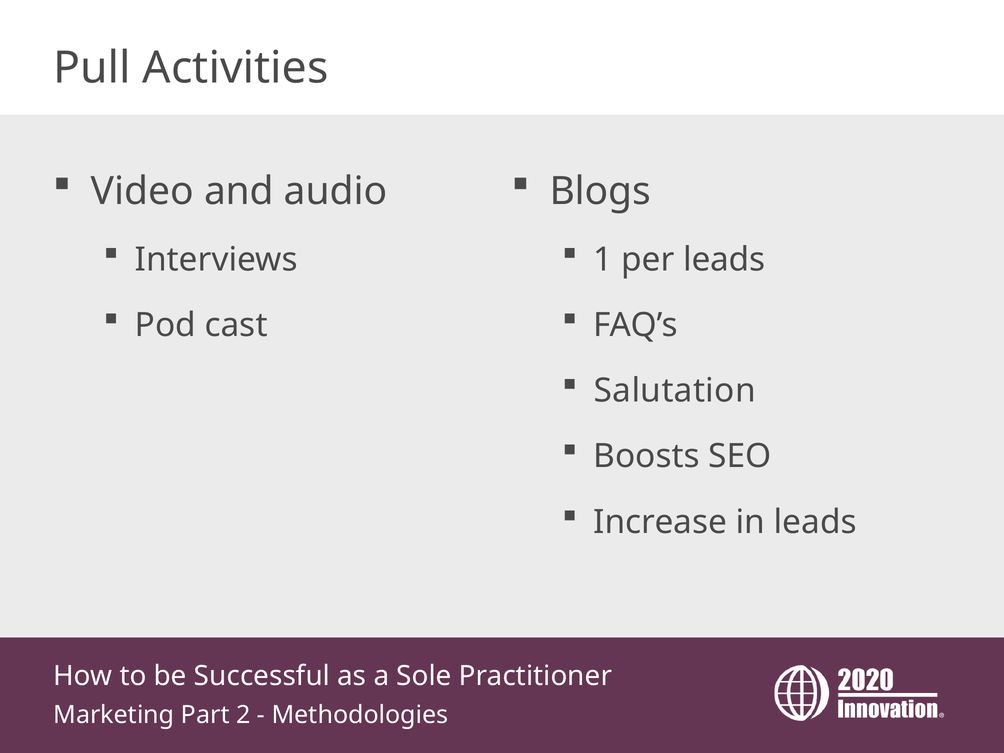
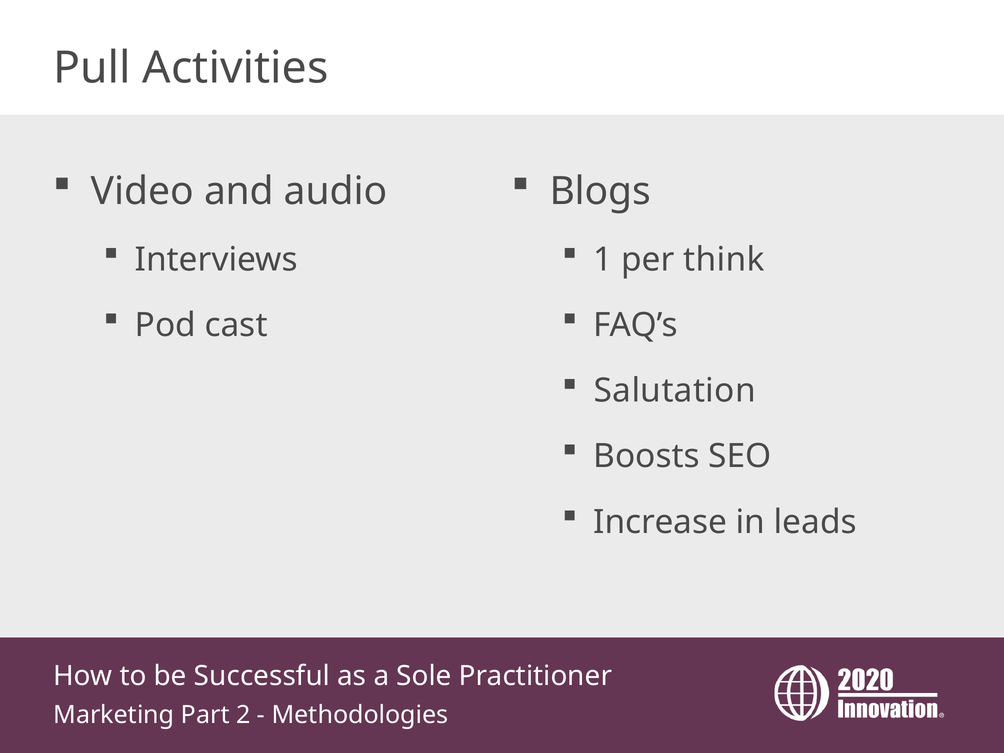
per leads: leads -> think
